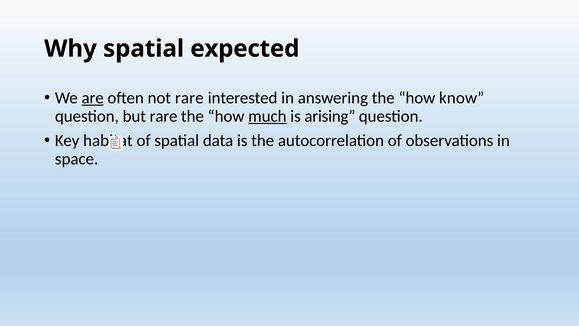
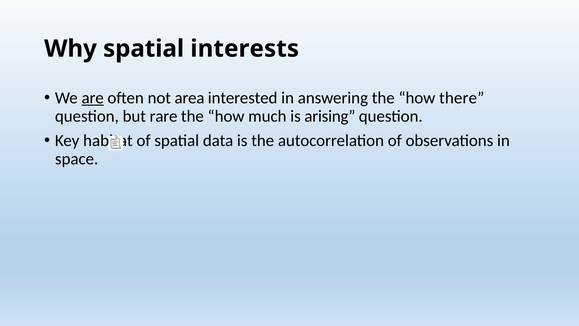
expected: expected -> interests
not rare: rare -> area
know: know -> there
much underline: present -> none
